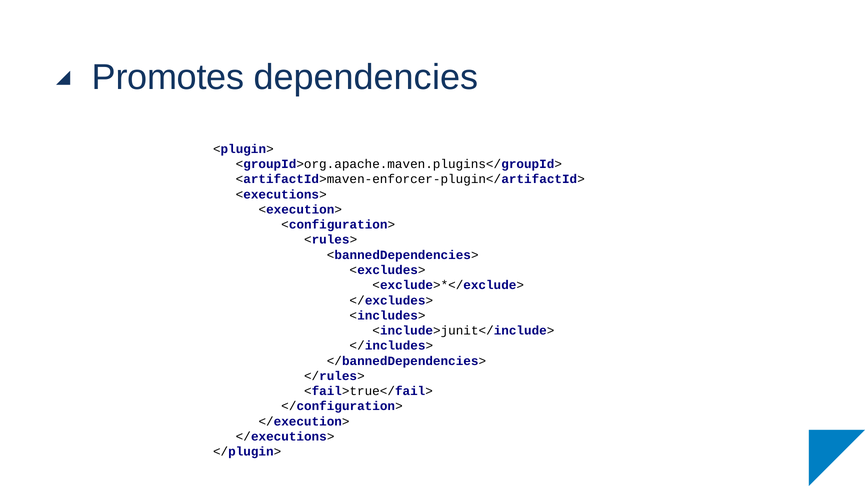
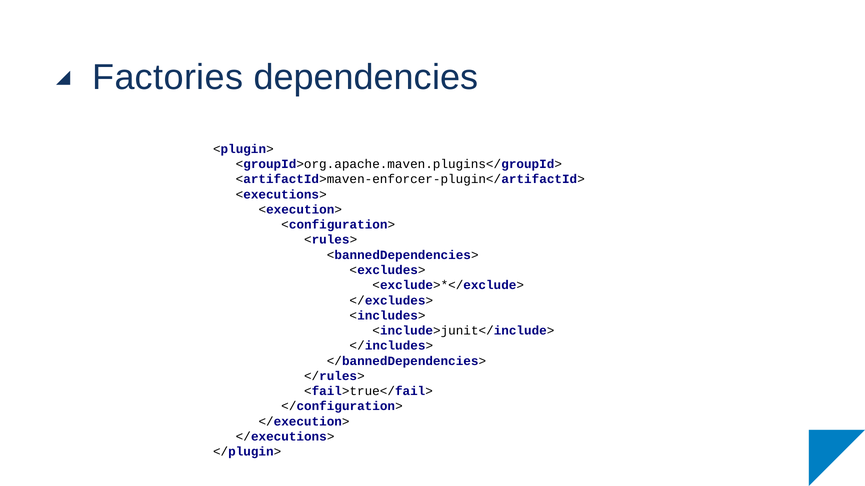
Promotes: Promotes -> Factories
